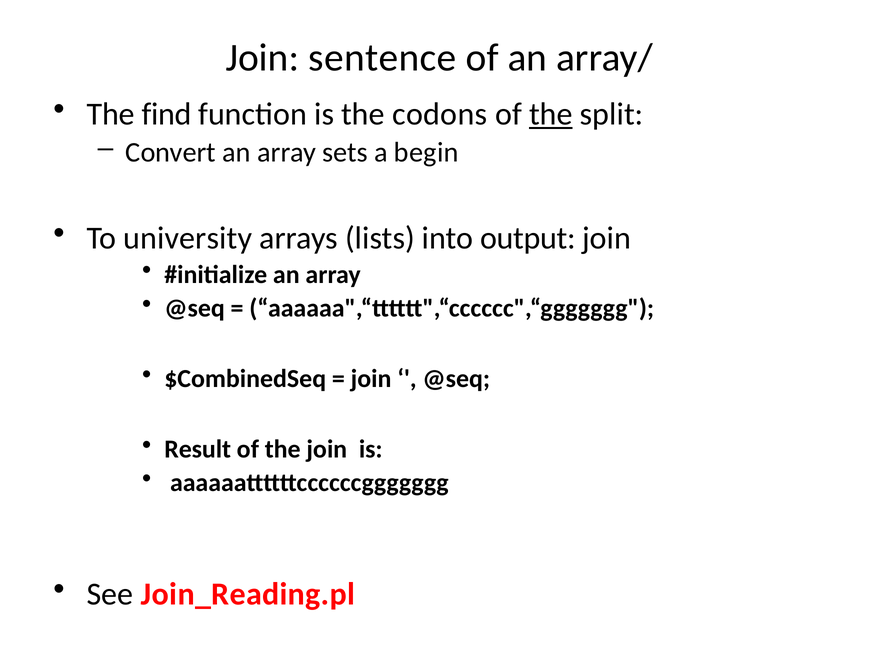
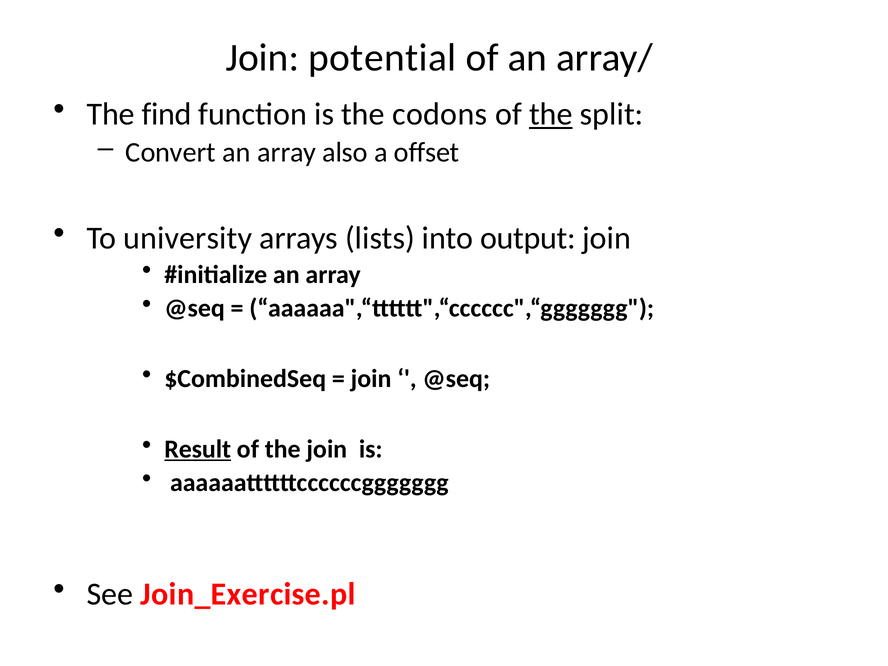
sentence: sentence -> potential
sets: sets -> also
begin: begin -> offset
Result underline: none -> present
Join_Reading.pl: Join_Reading.pl -> Join_Exercise.pl
